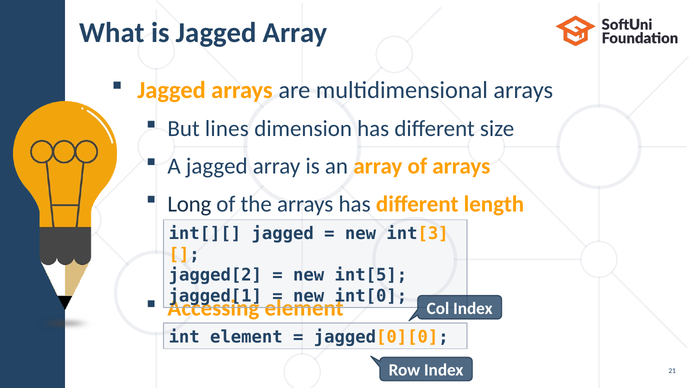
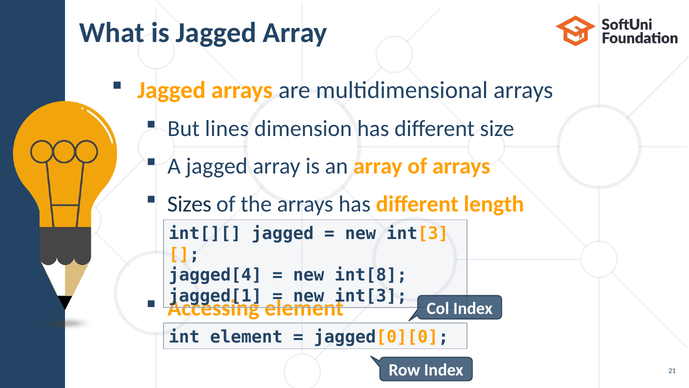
Long: Long -> Sizes
jagged[2: jagged[2 -> jagged[4
int[5: int[5 -> int[8
int[0 at (371, 296): int[0 -> int[3
